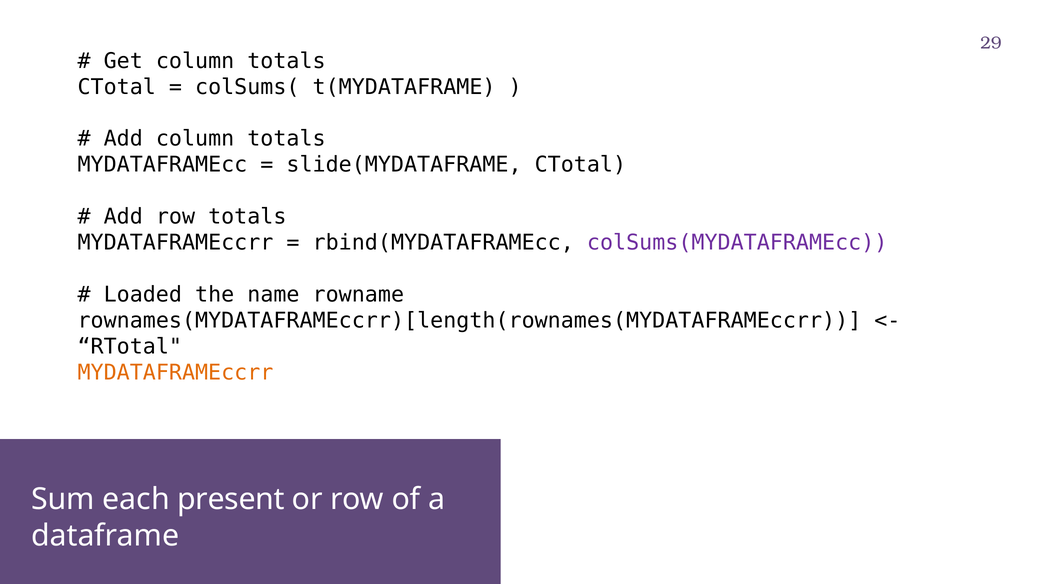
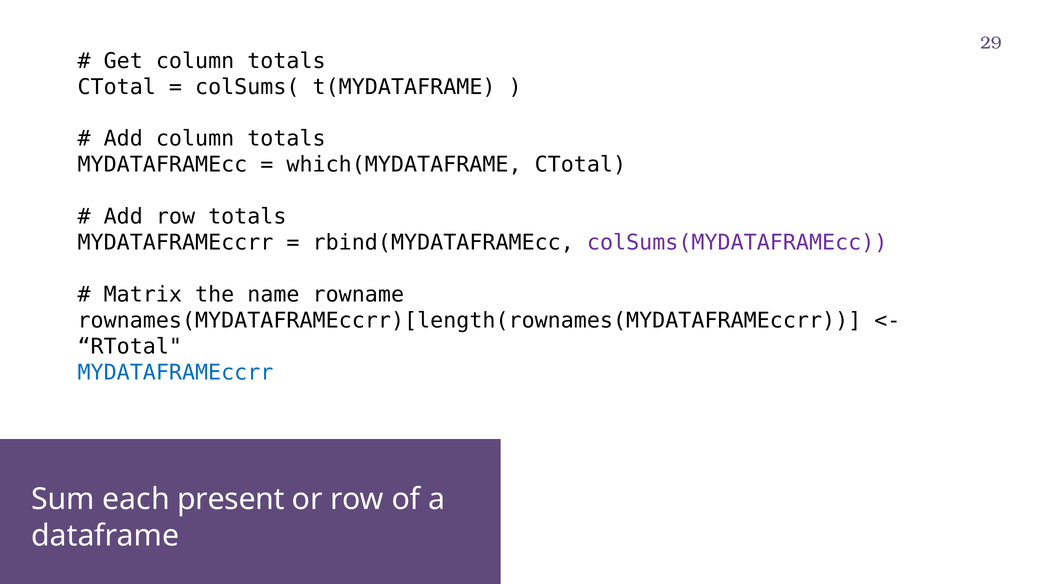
slide(MYDATAFRAME: slide(MYDATAFRAME -> which(MYDATAFRAME
Loaded: Loaded -> Matrix
MYDATAFRAMEccrr at (175, 373) colour: orange -> blue
